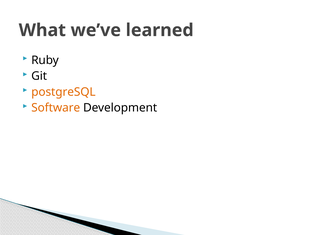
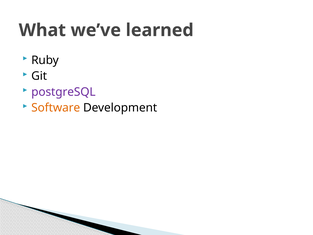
postgreSQL colour: orange -> purple
